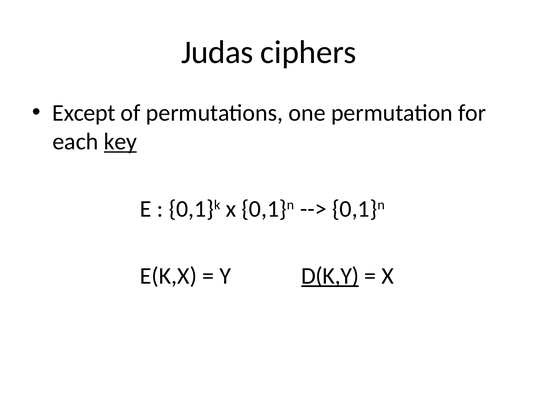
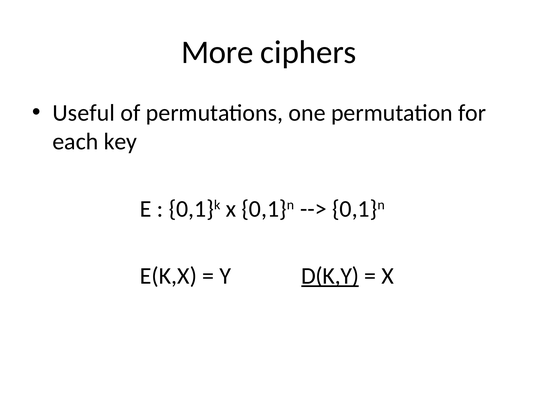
Judas: Judas -> More
Except: Except -> Useful
key underline: present -> none
